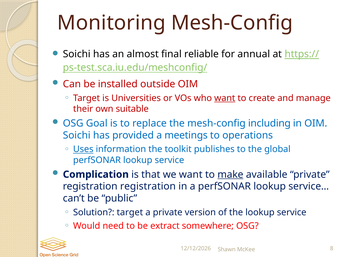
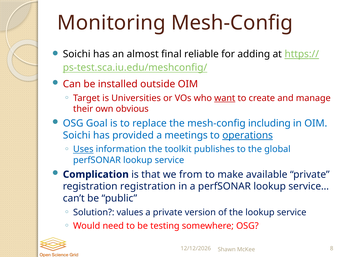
annual: annual -> adding
suitable: suitable -> obvious
operations underline: none -> present
we want: want -> from
make underline: present -> none
Solution target: target -> values
extract: extract -> testing
